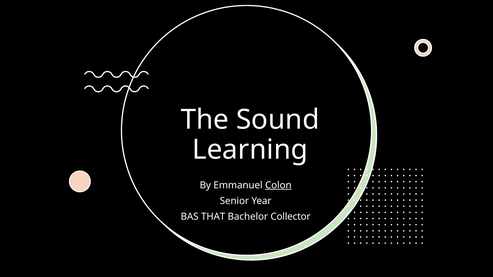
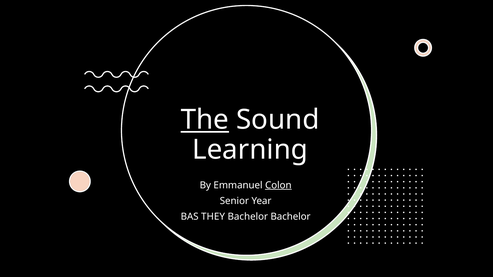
The underline: none -> present
THAT: THAT -> THEY
Bachelor Collector: Collector -> Bachelor
